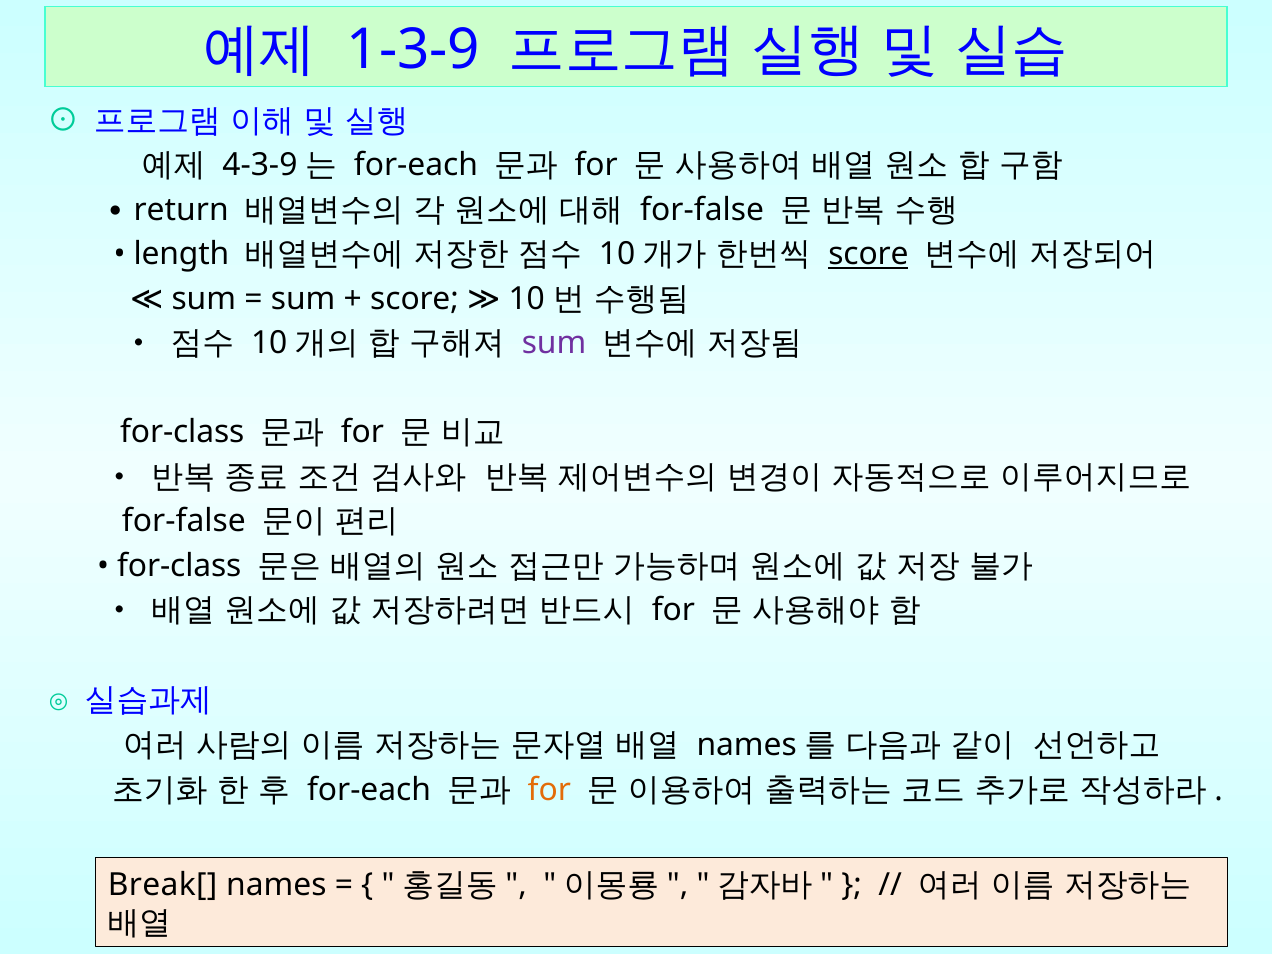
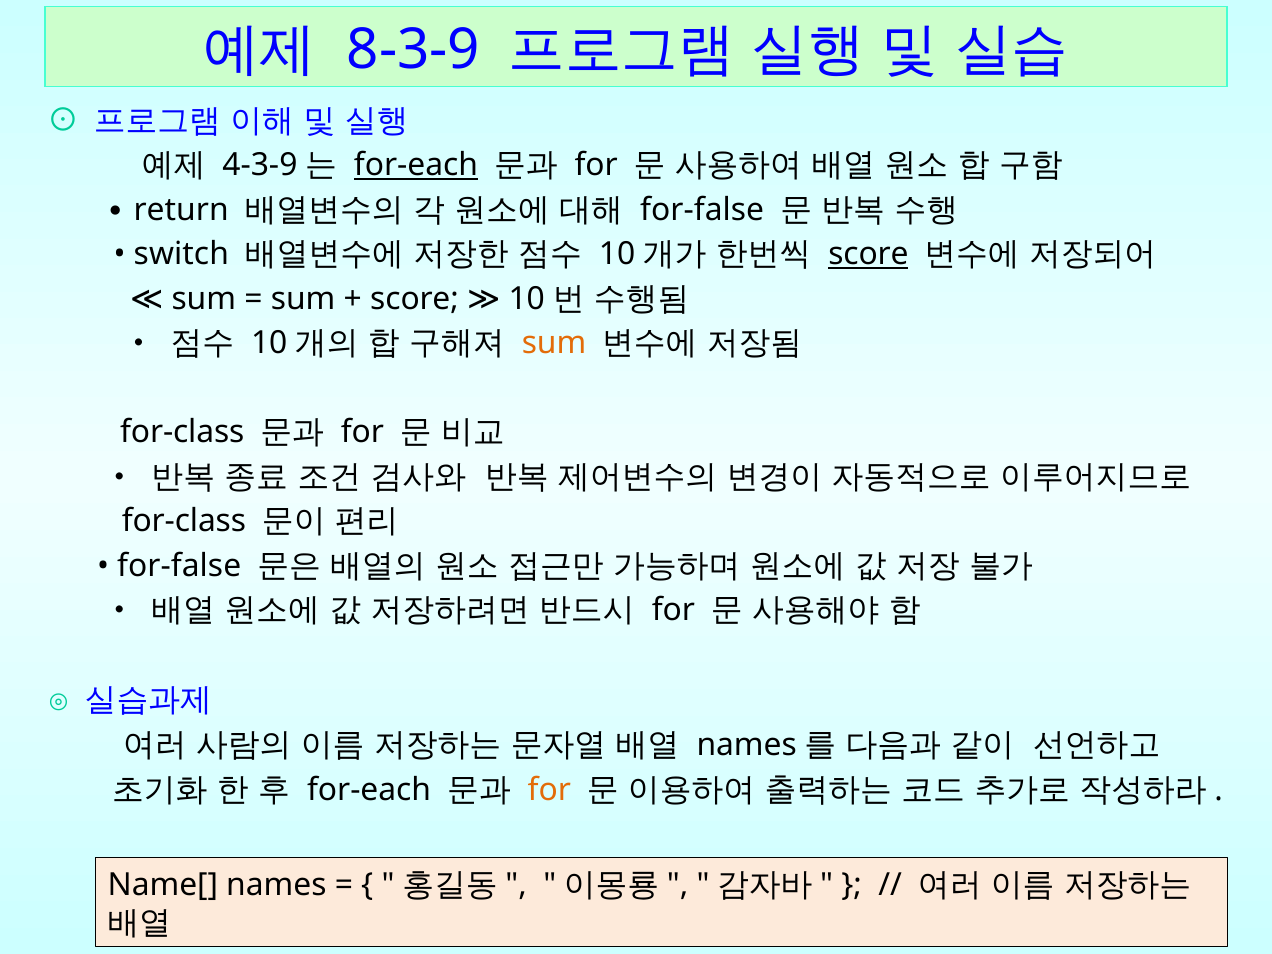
1-3-9: 1-3-9 -> 8-3-9
for-each at (416, 165) underline: none -> present
length: length -> switch
sum at (554, 343) colour: purple -> orange
for-false at (184, 521): for-false -> for-class
for-class at (179, 566): for-class -> for-false
Break[: Break[ -> Name[
